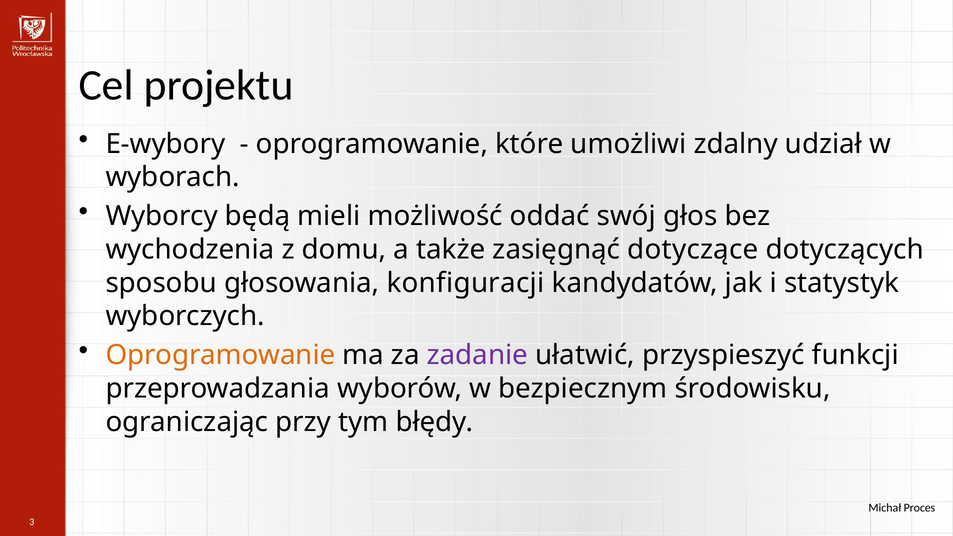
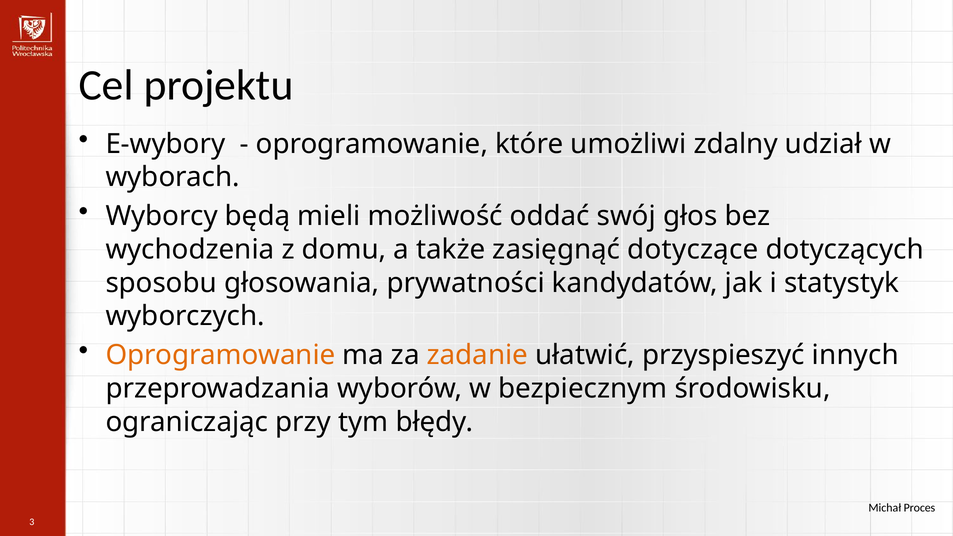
konfiguracji: konfiguracji -> prywatności
zadanie colour: purple -> orange
funkcji: funkcji -> innych
